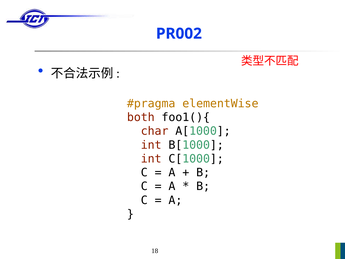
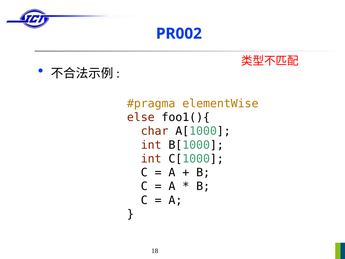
both: both -> else
